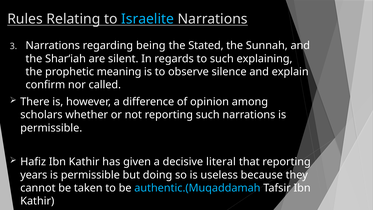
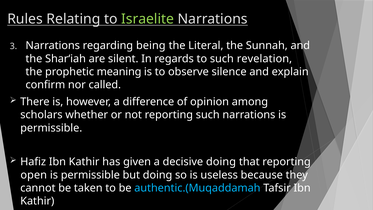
Israelite colour: light blue -> light green
Stated: Stated -> Literal
explaining: explaining -> revelation
decisive literal: literal -> doing
years: years -> open
